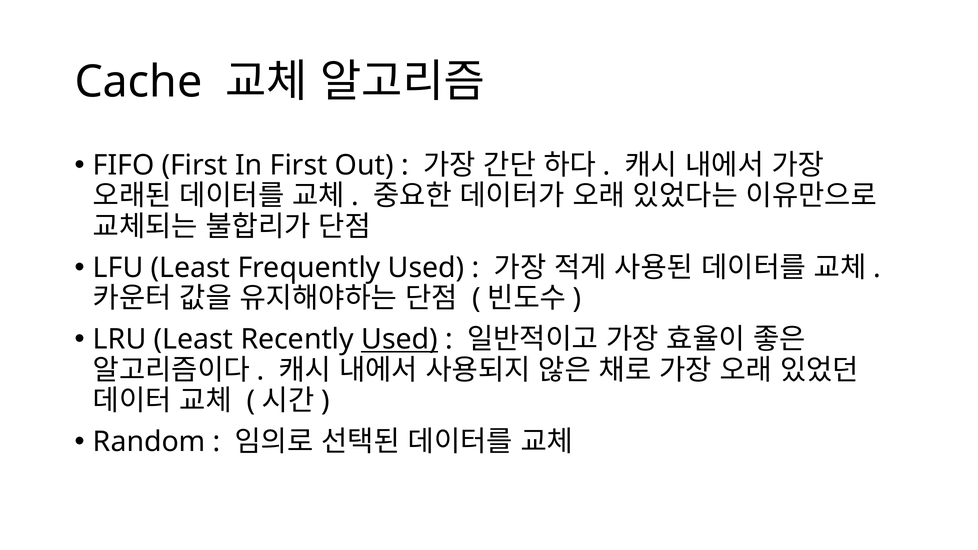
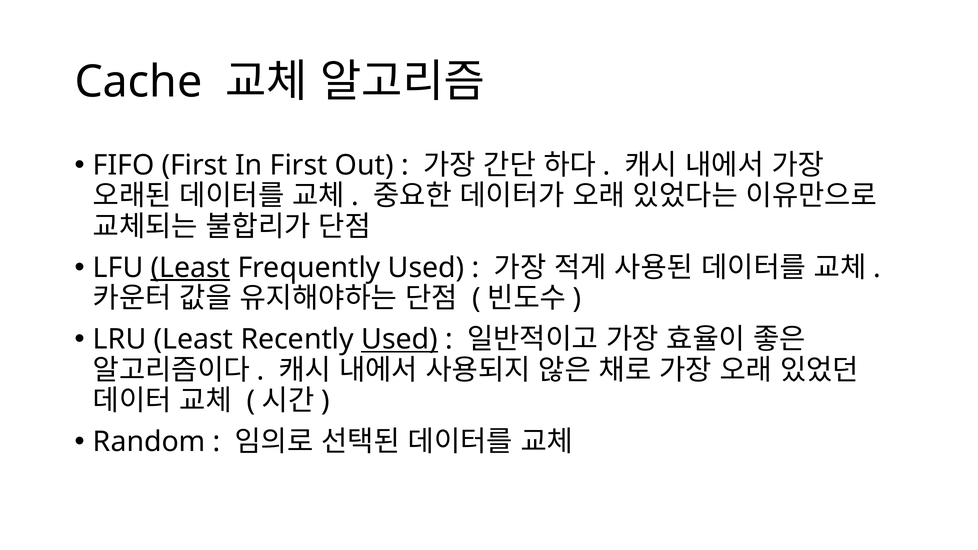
Least at (190, 268) underline: none -> present
